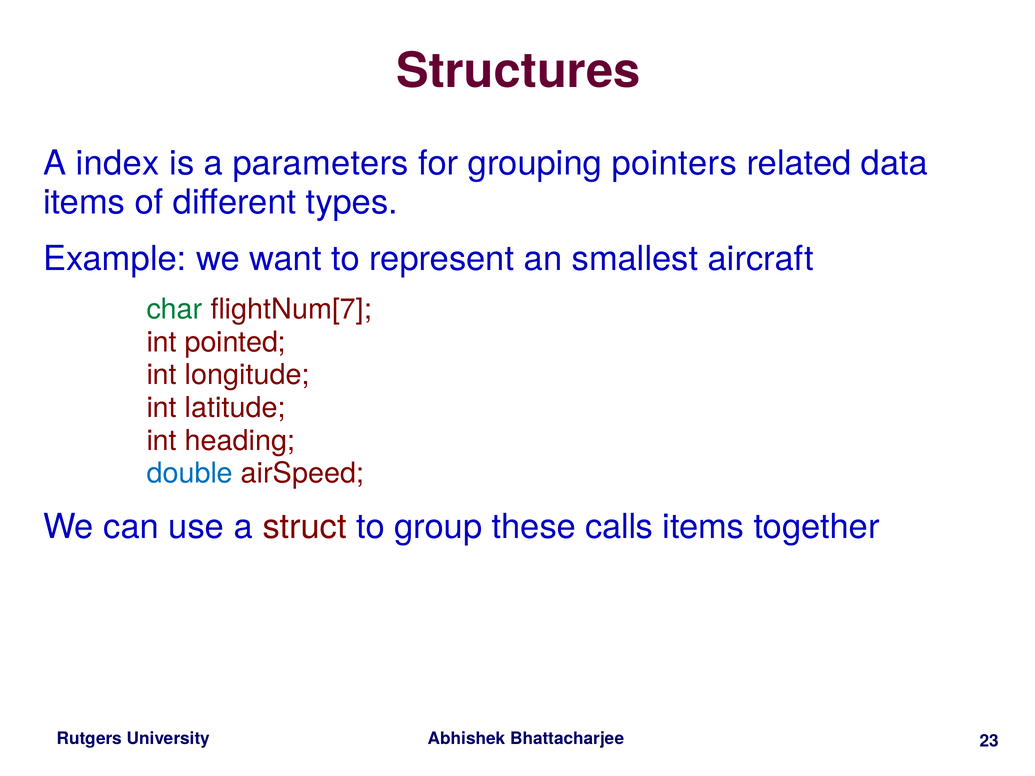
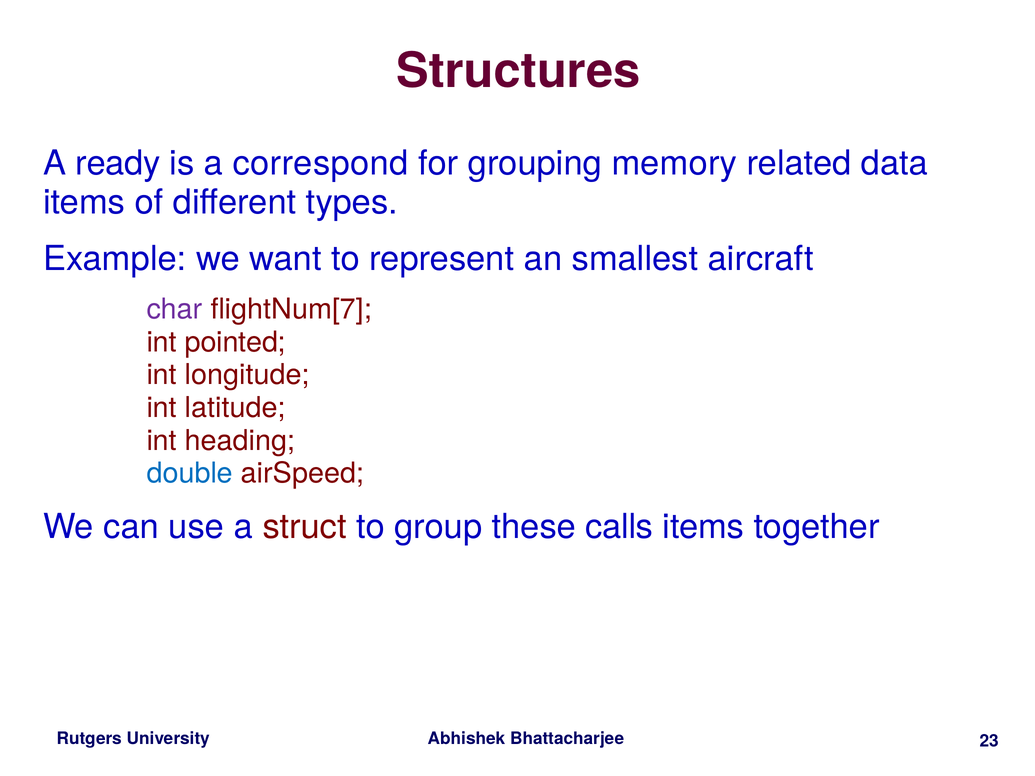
index: index -> ready
parameters: parameters -> correspond
pointers: pointers -> memory
char colour: green -> purple
